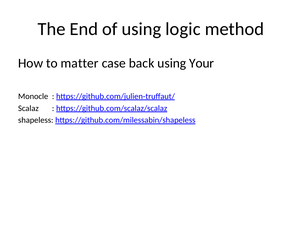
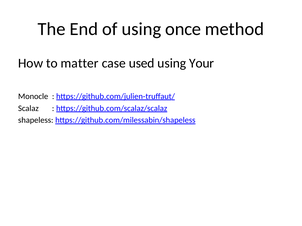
logic: logic -> once
back: back -> used
